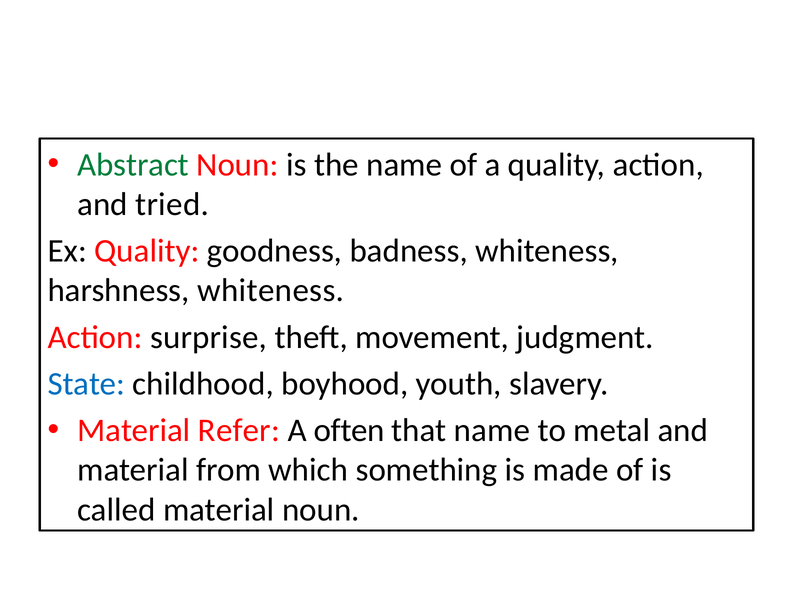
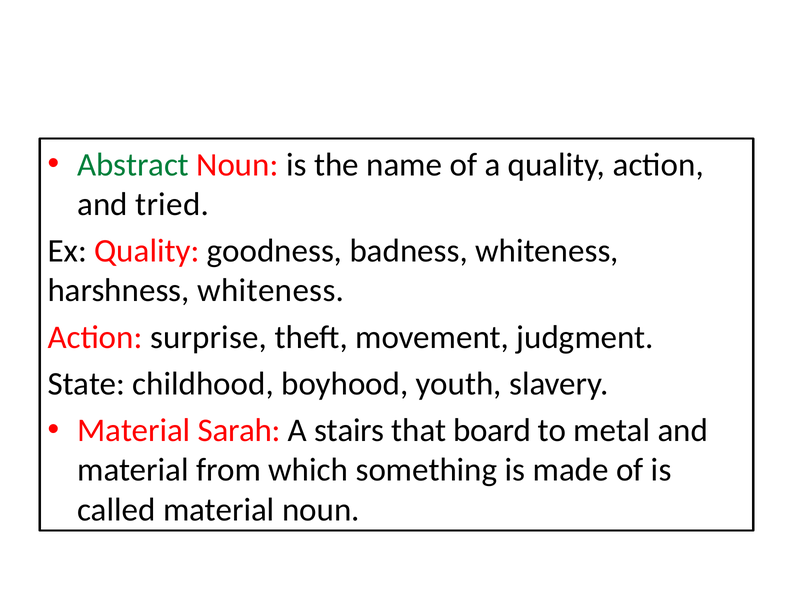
State colour: blue -> black
Refer: Refer -> Sarah
often: often -> stairs
that name: name -> board
